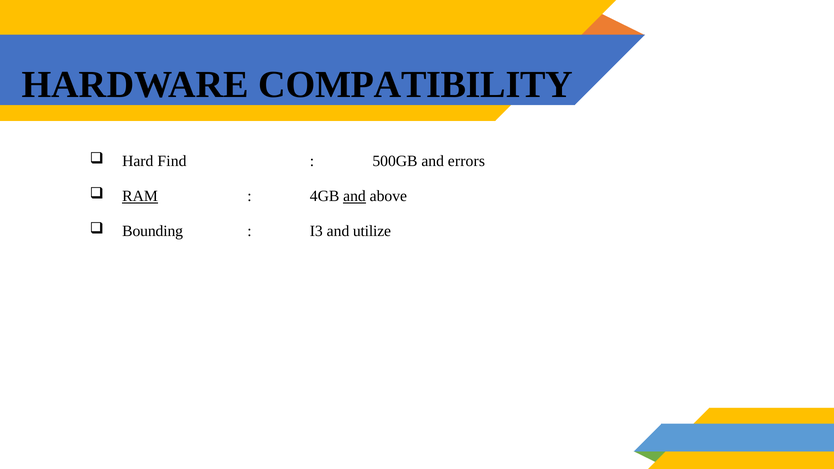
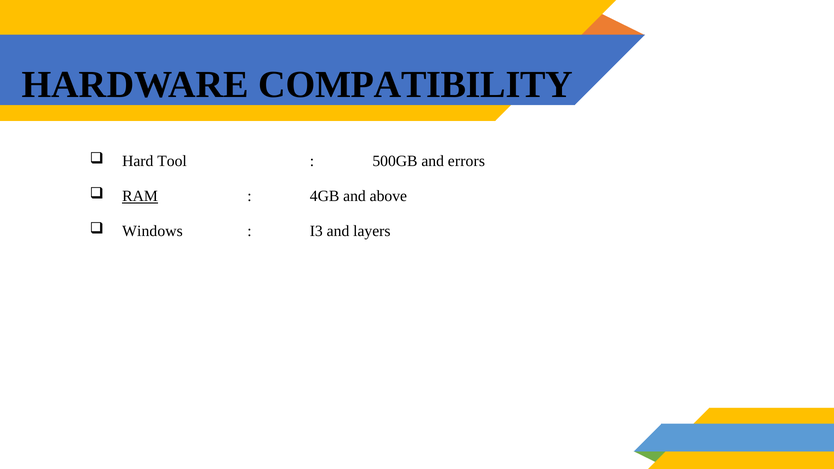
Find: Find -> Tool
and at (355, 196) underline: present -> none
Bounding: Bounding -> Windows
utilize: utilize -> layers
